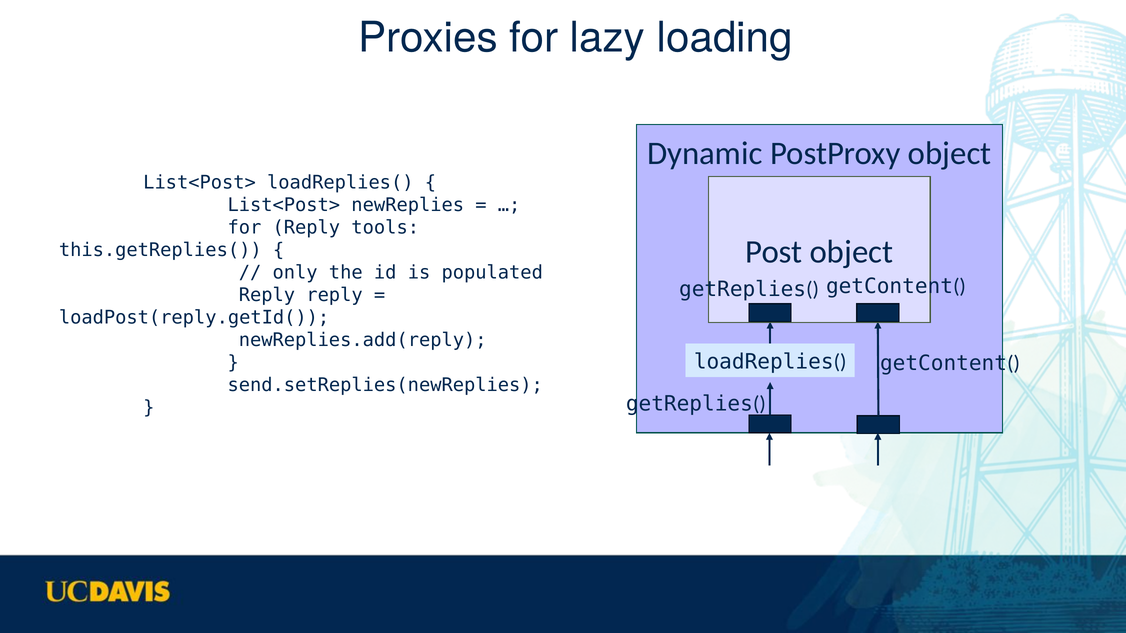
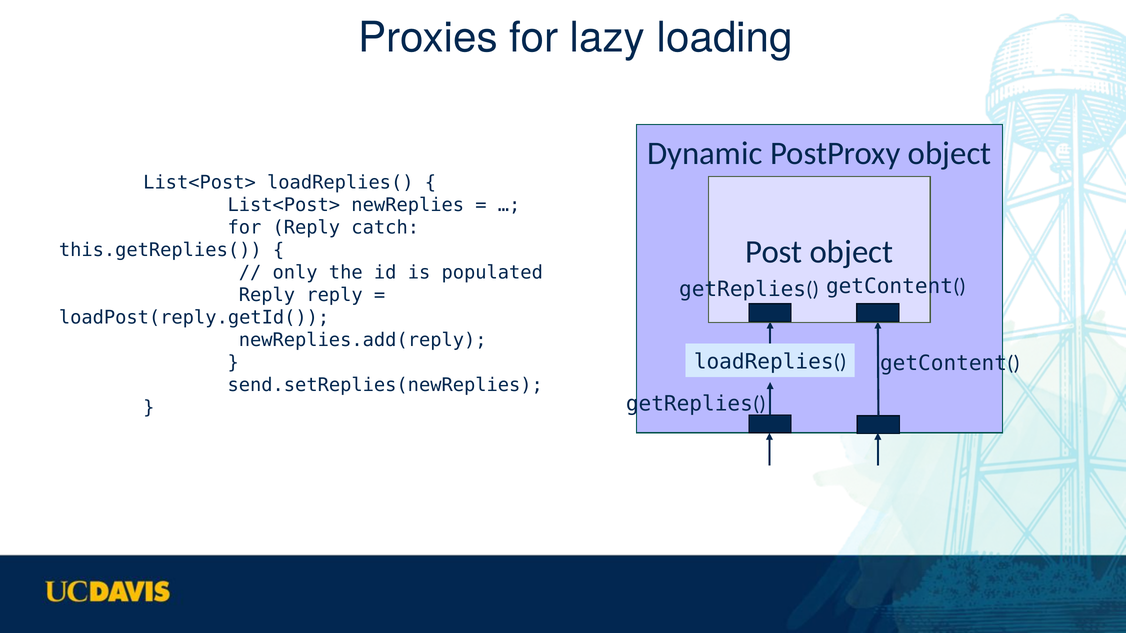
tools: tools -> catch
